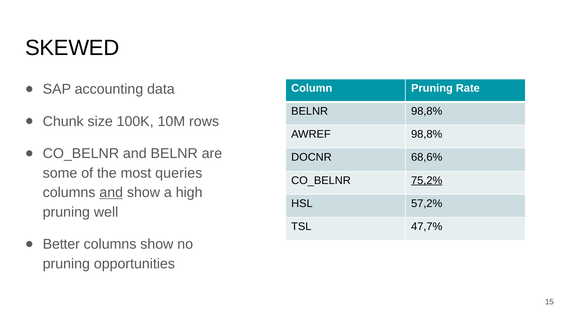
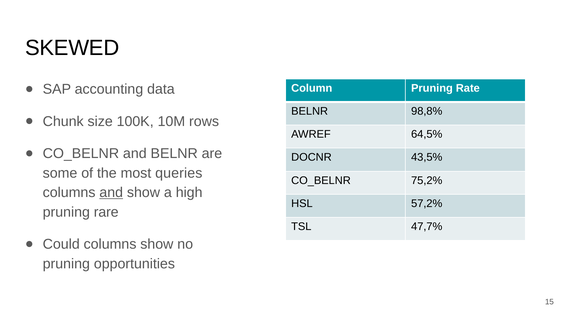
AWREF 98,8%: 98,8% -> 64,5%
68,6%: 68,6% -> 43,5%
75,2% underline: present -> none
well: well -> rare
Better: Better -> Could
